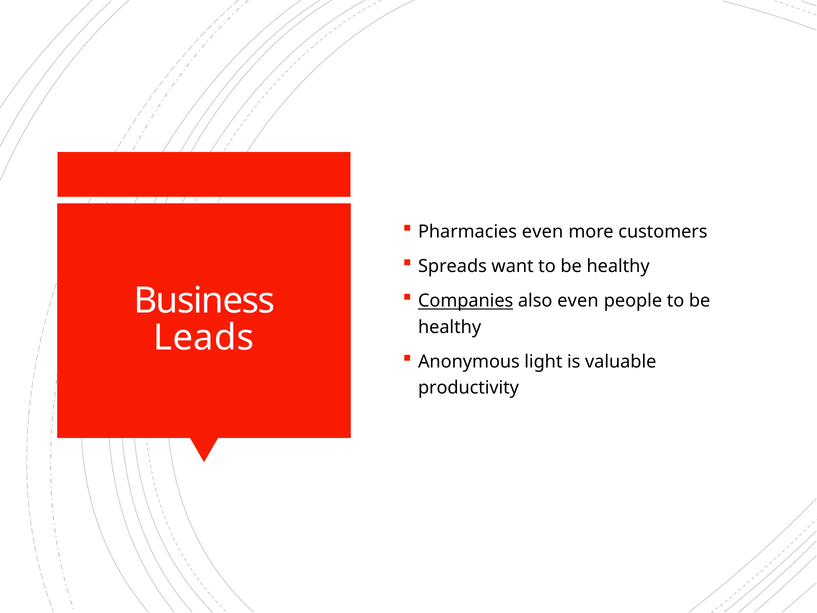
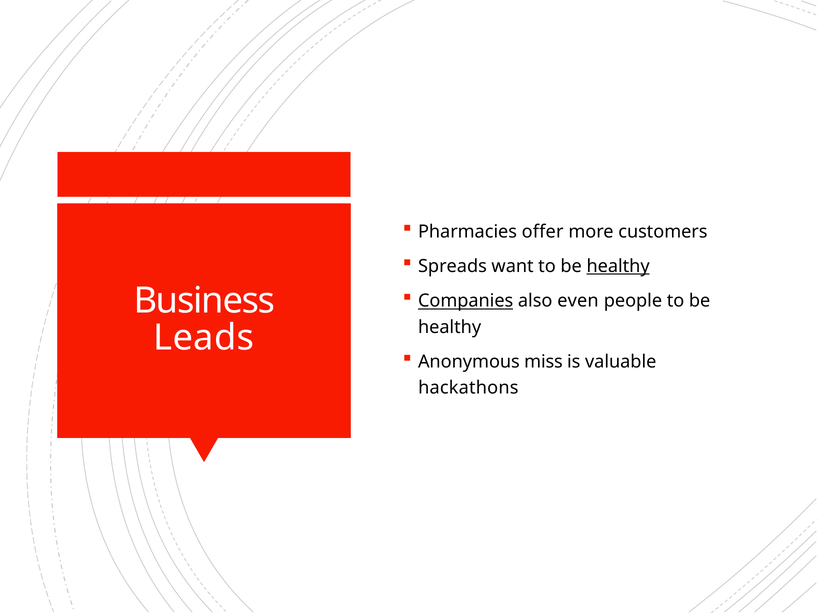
Pharmacies even: even -> offer
healthy at (618, 266) underline: none -> present
light: light -> miss
productivity: productivity -> hackathons
